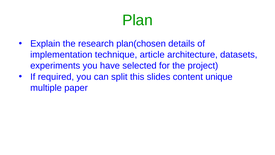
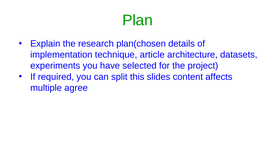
unique: unique -> affects
paper: paper -> agree
